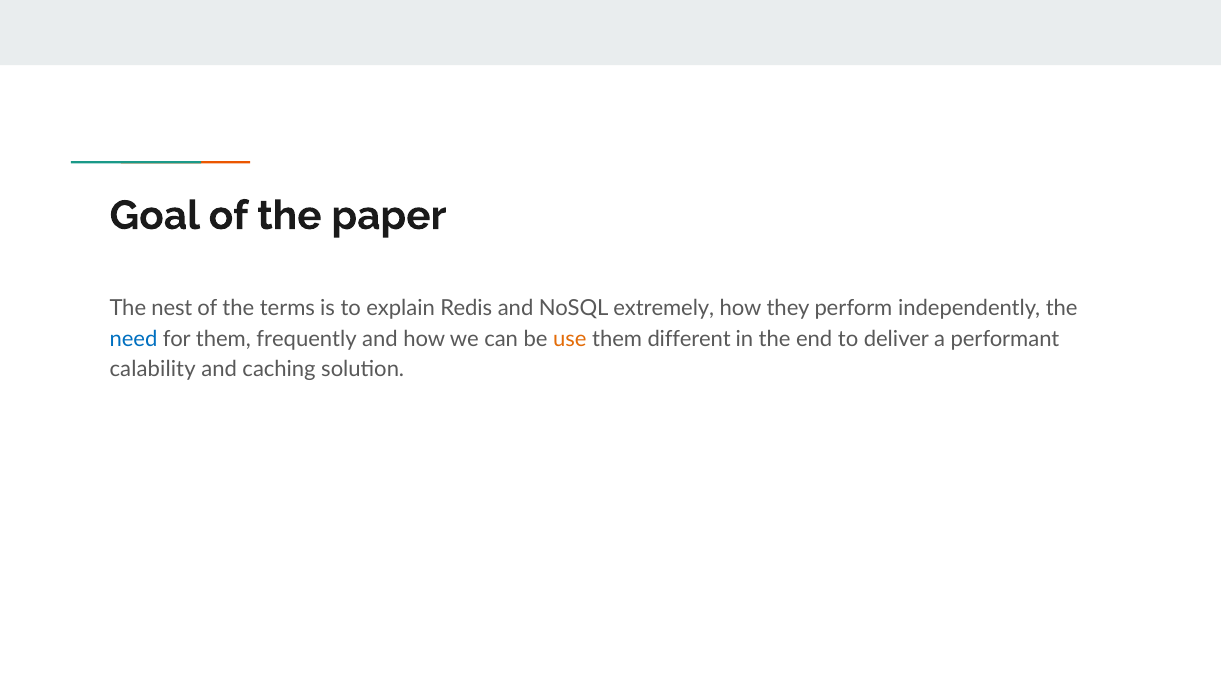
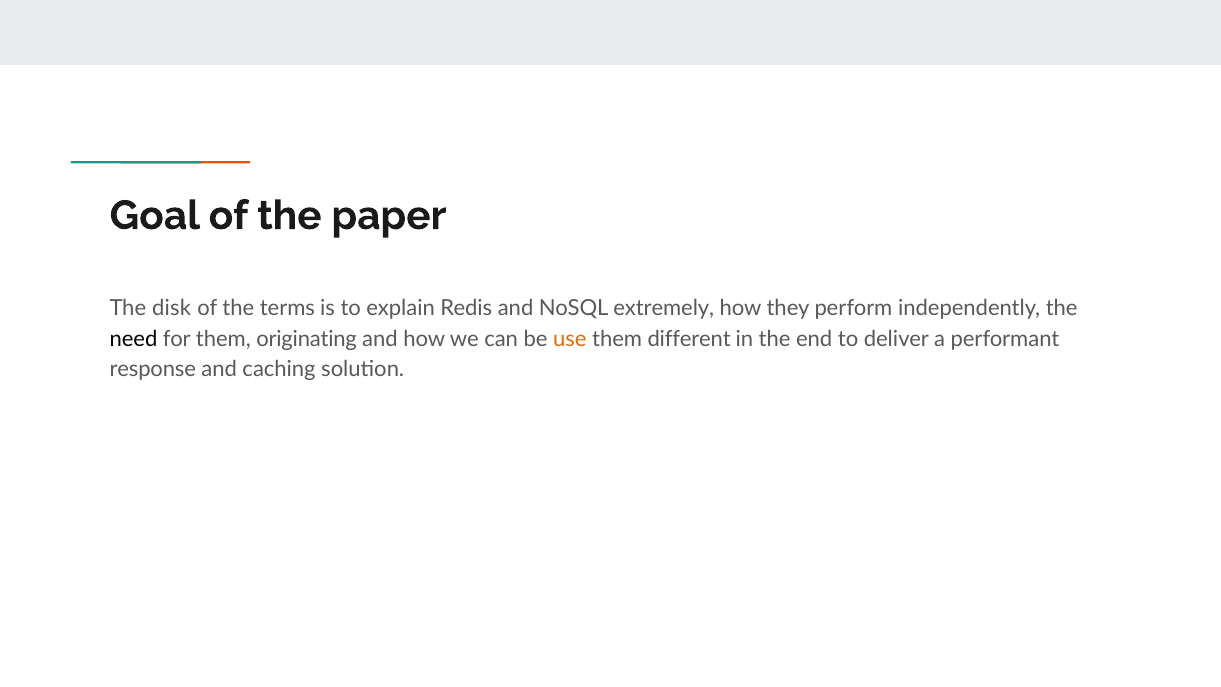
nest: nest -> disk
need colour: blue -> black
frequently: frequently -> originating
calability: calability -> response
